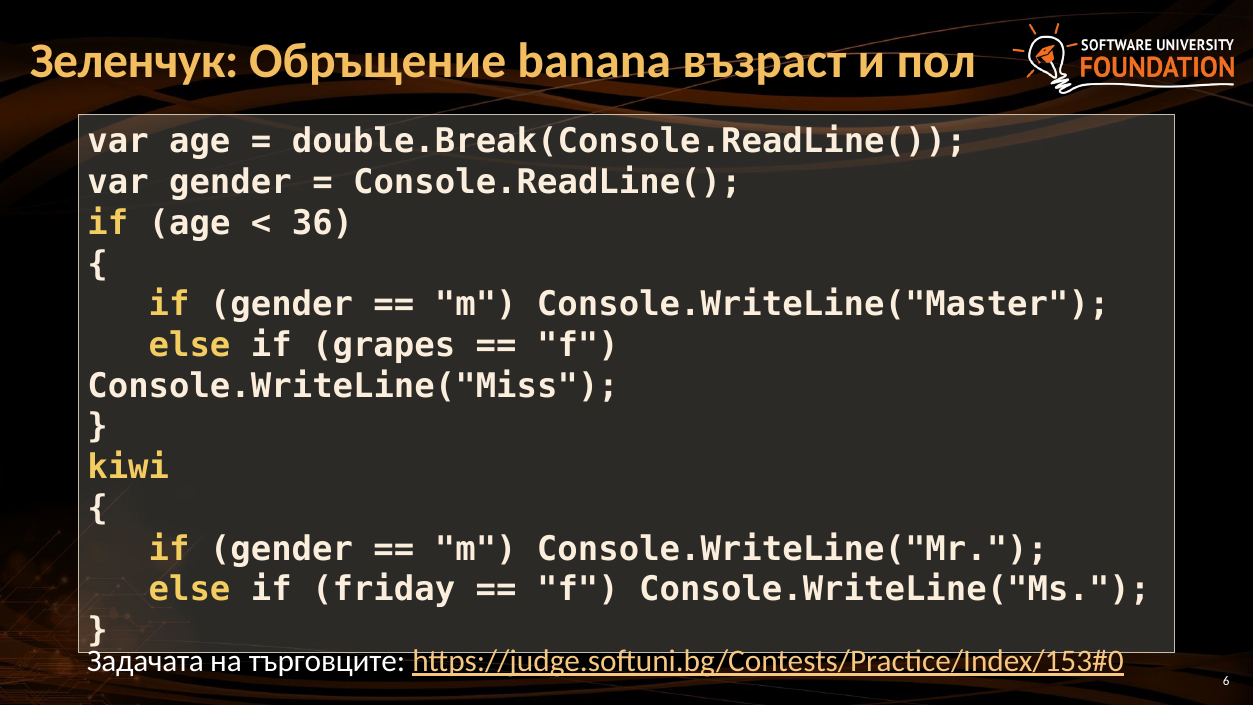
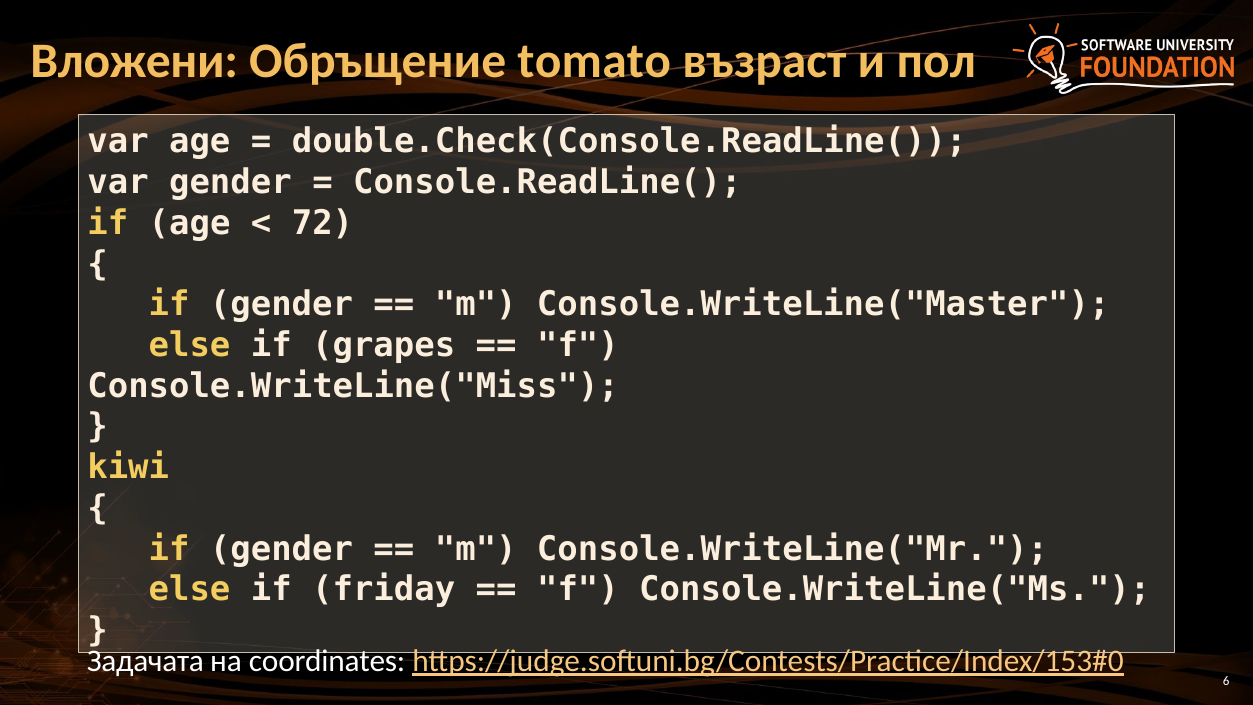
Зеленчук: Зеленчук -> Вложени
banana: banana -> tomato
double.Break(Console.ReadLine(: double.Break(Console.ReadLine( -> double.Check(Console.ReadLine(
36: 36 -> 72
търговците: търговците -> coordinates
